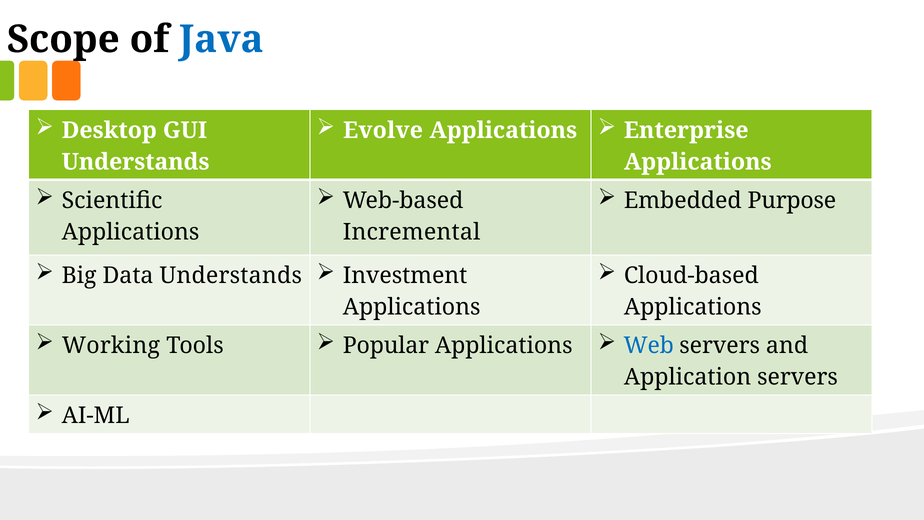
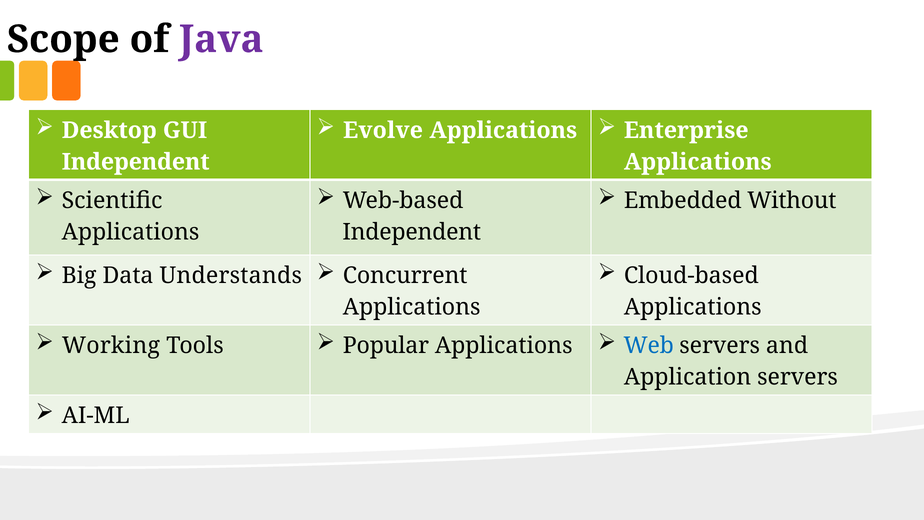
Java colour: blue -> purple
Understands at (136, 162): Understands -> Independent
Purpose: Purpose -> Without
Incremental at (412, 232): Incremental -> Independent
Investment: Investment -> Concurrent
